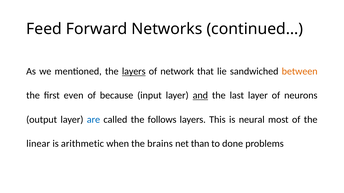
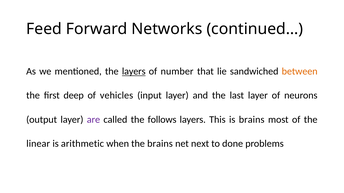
network: network -> number
even: even -> deep
because: because -> vehicles
and underline: present -> none
are colour: blue -> purple
is neural: neural -> brains
than: than -> next
